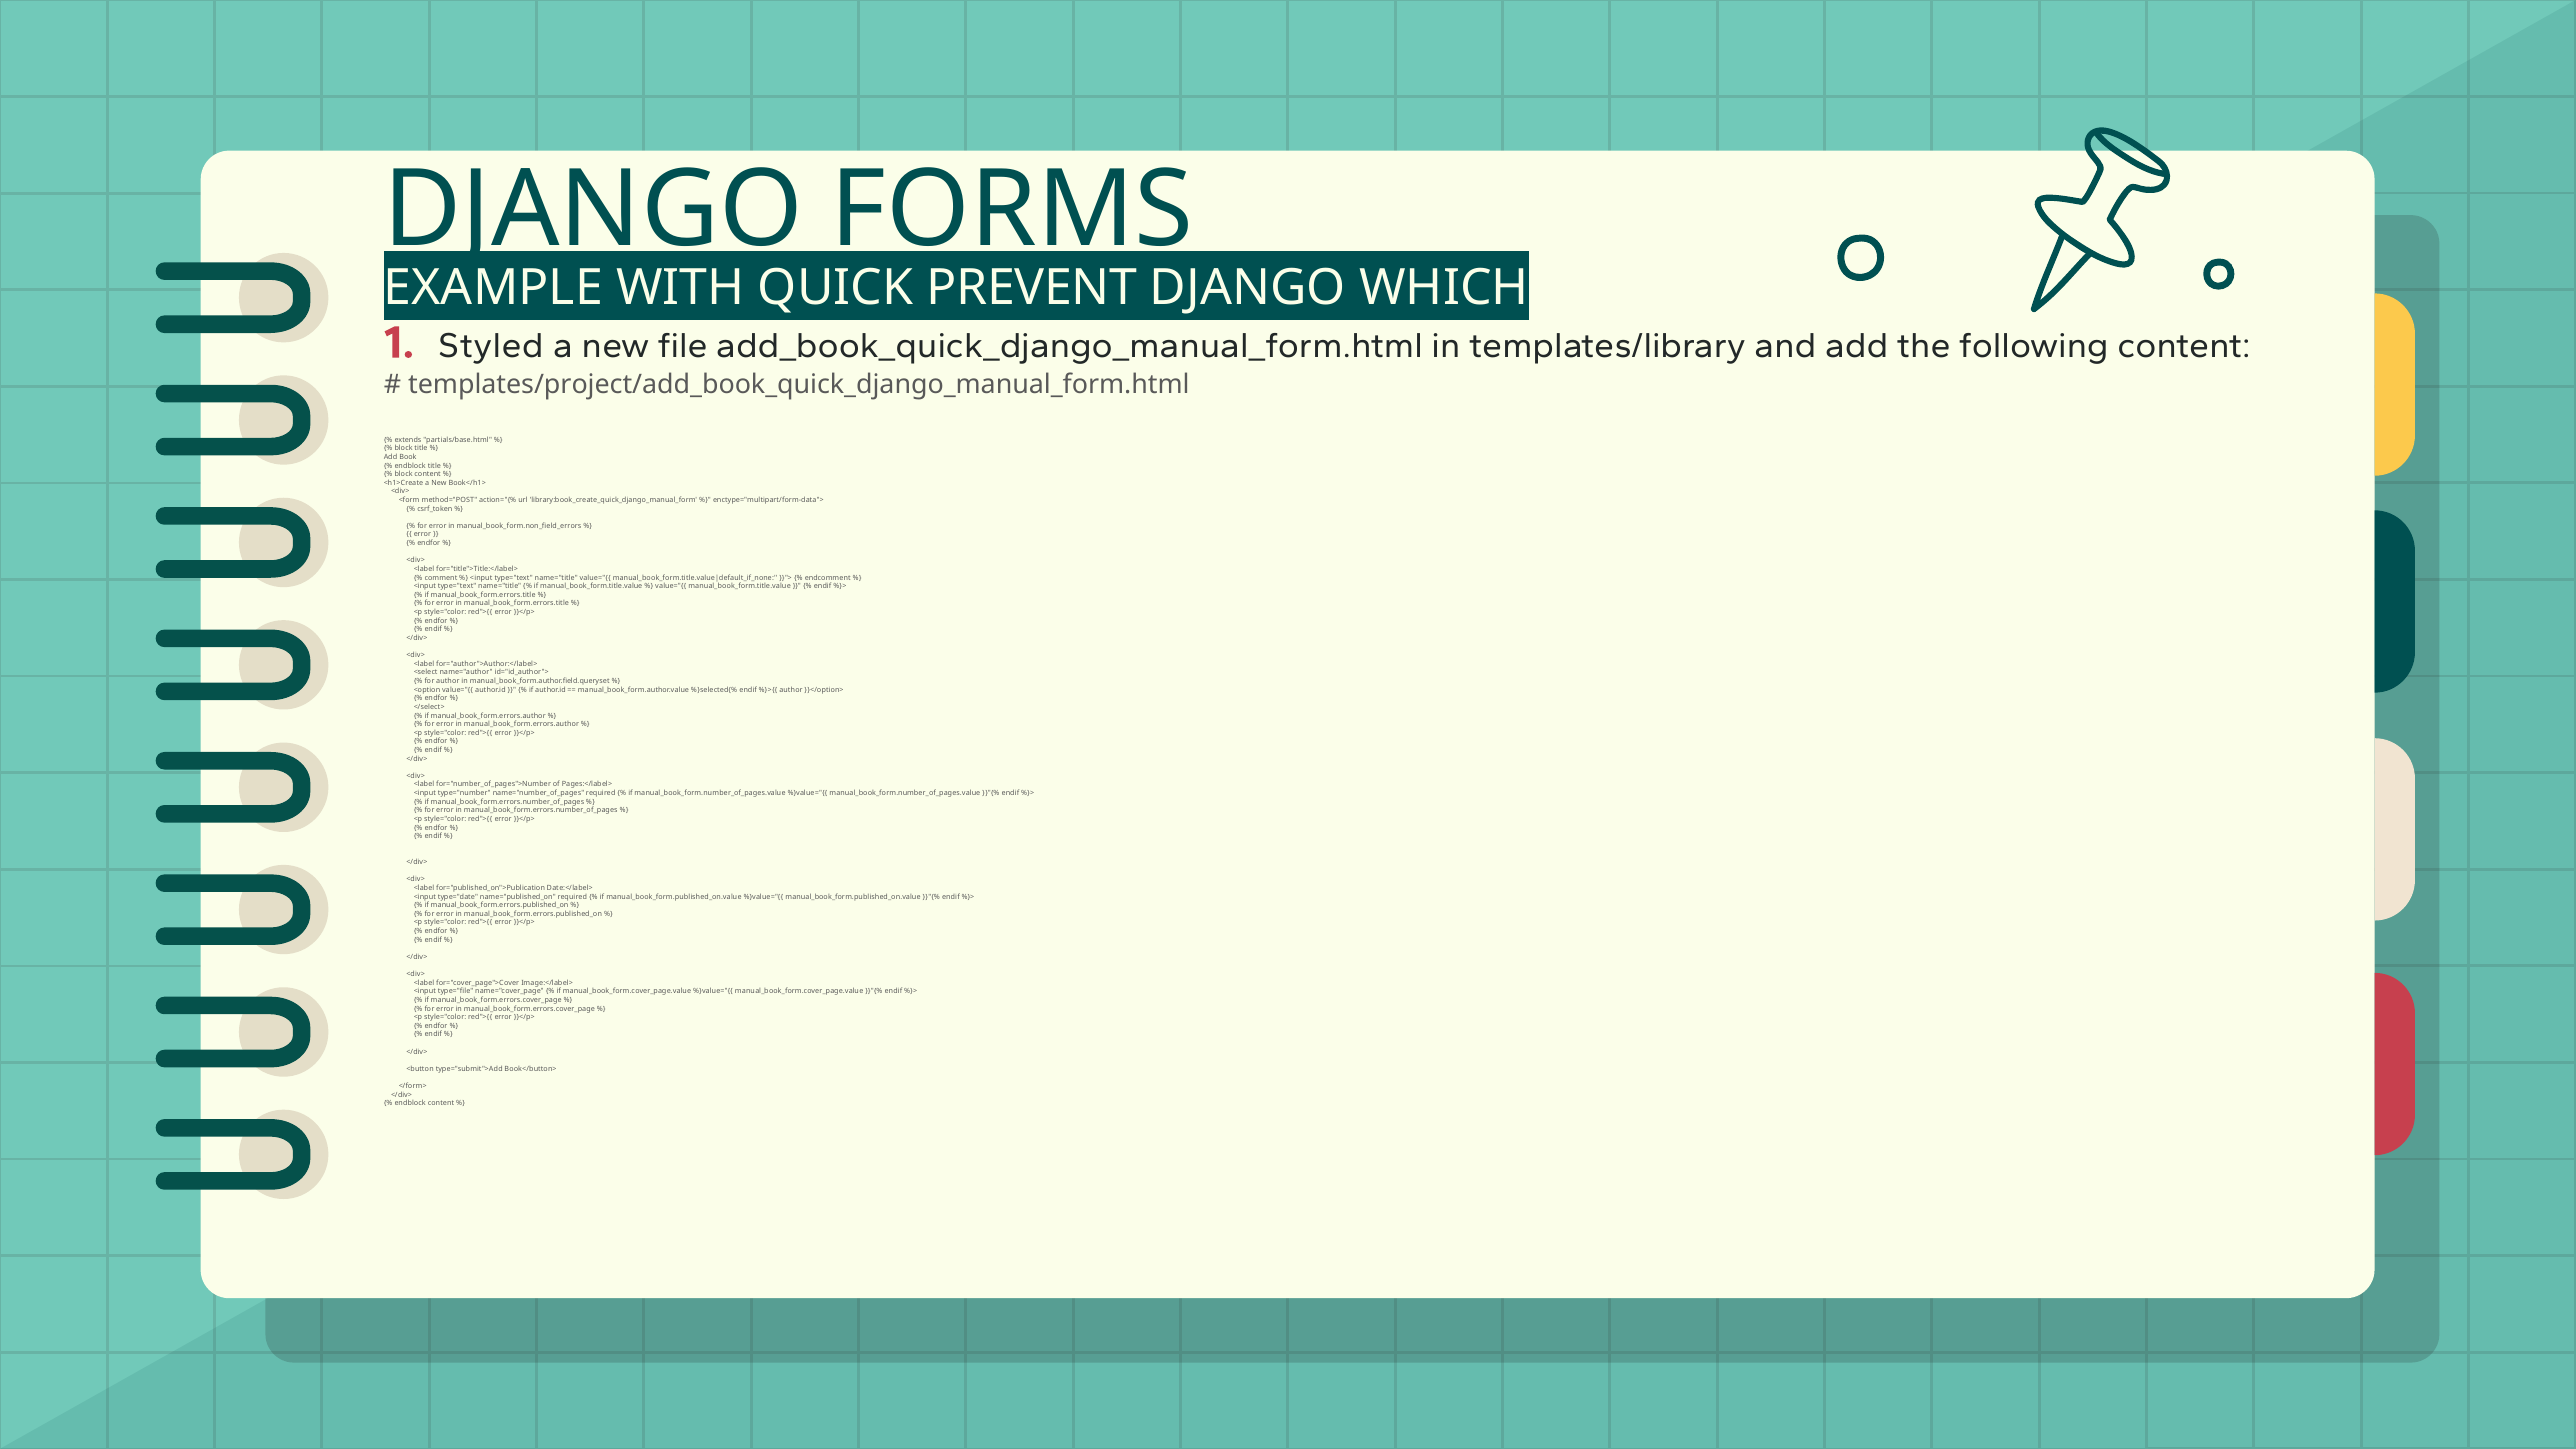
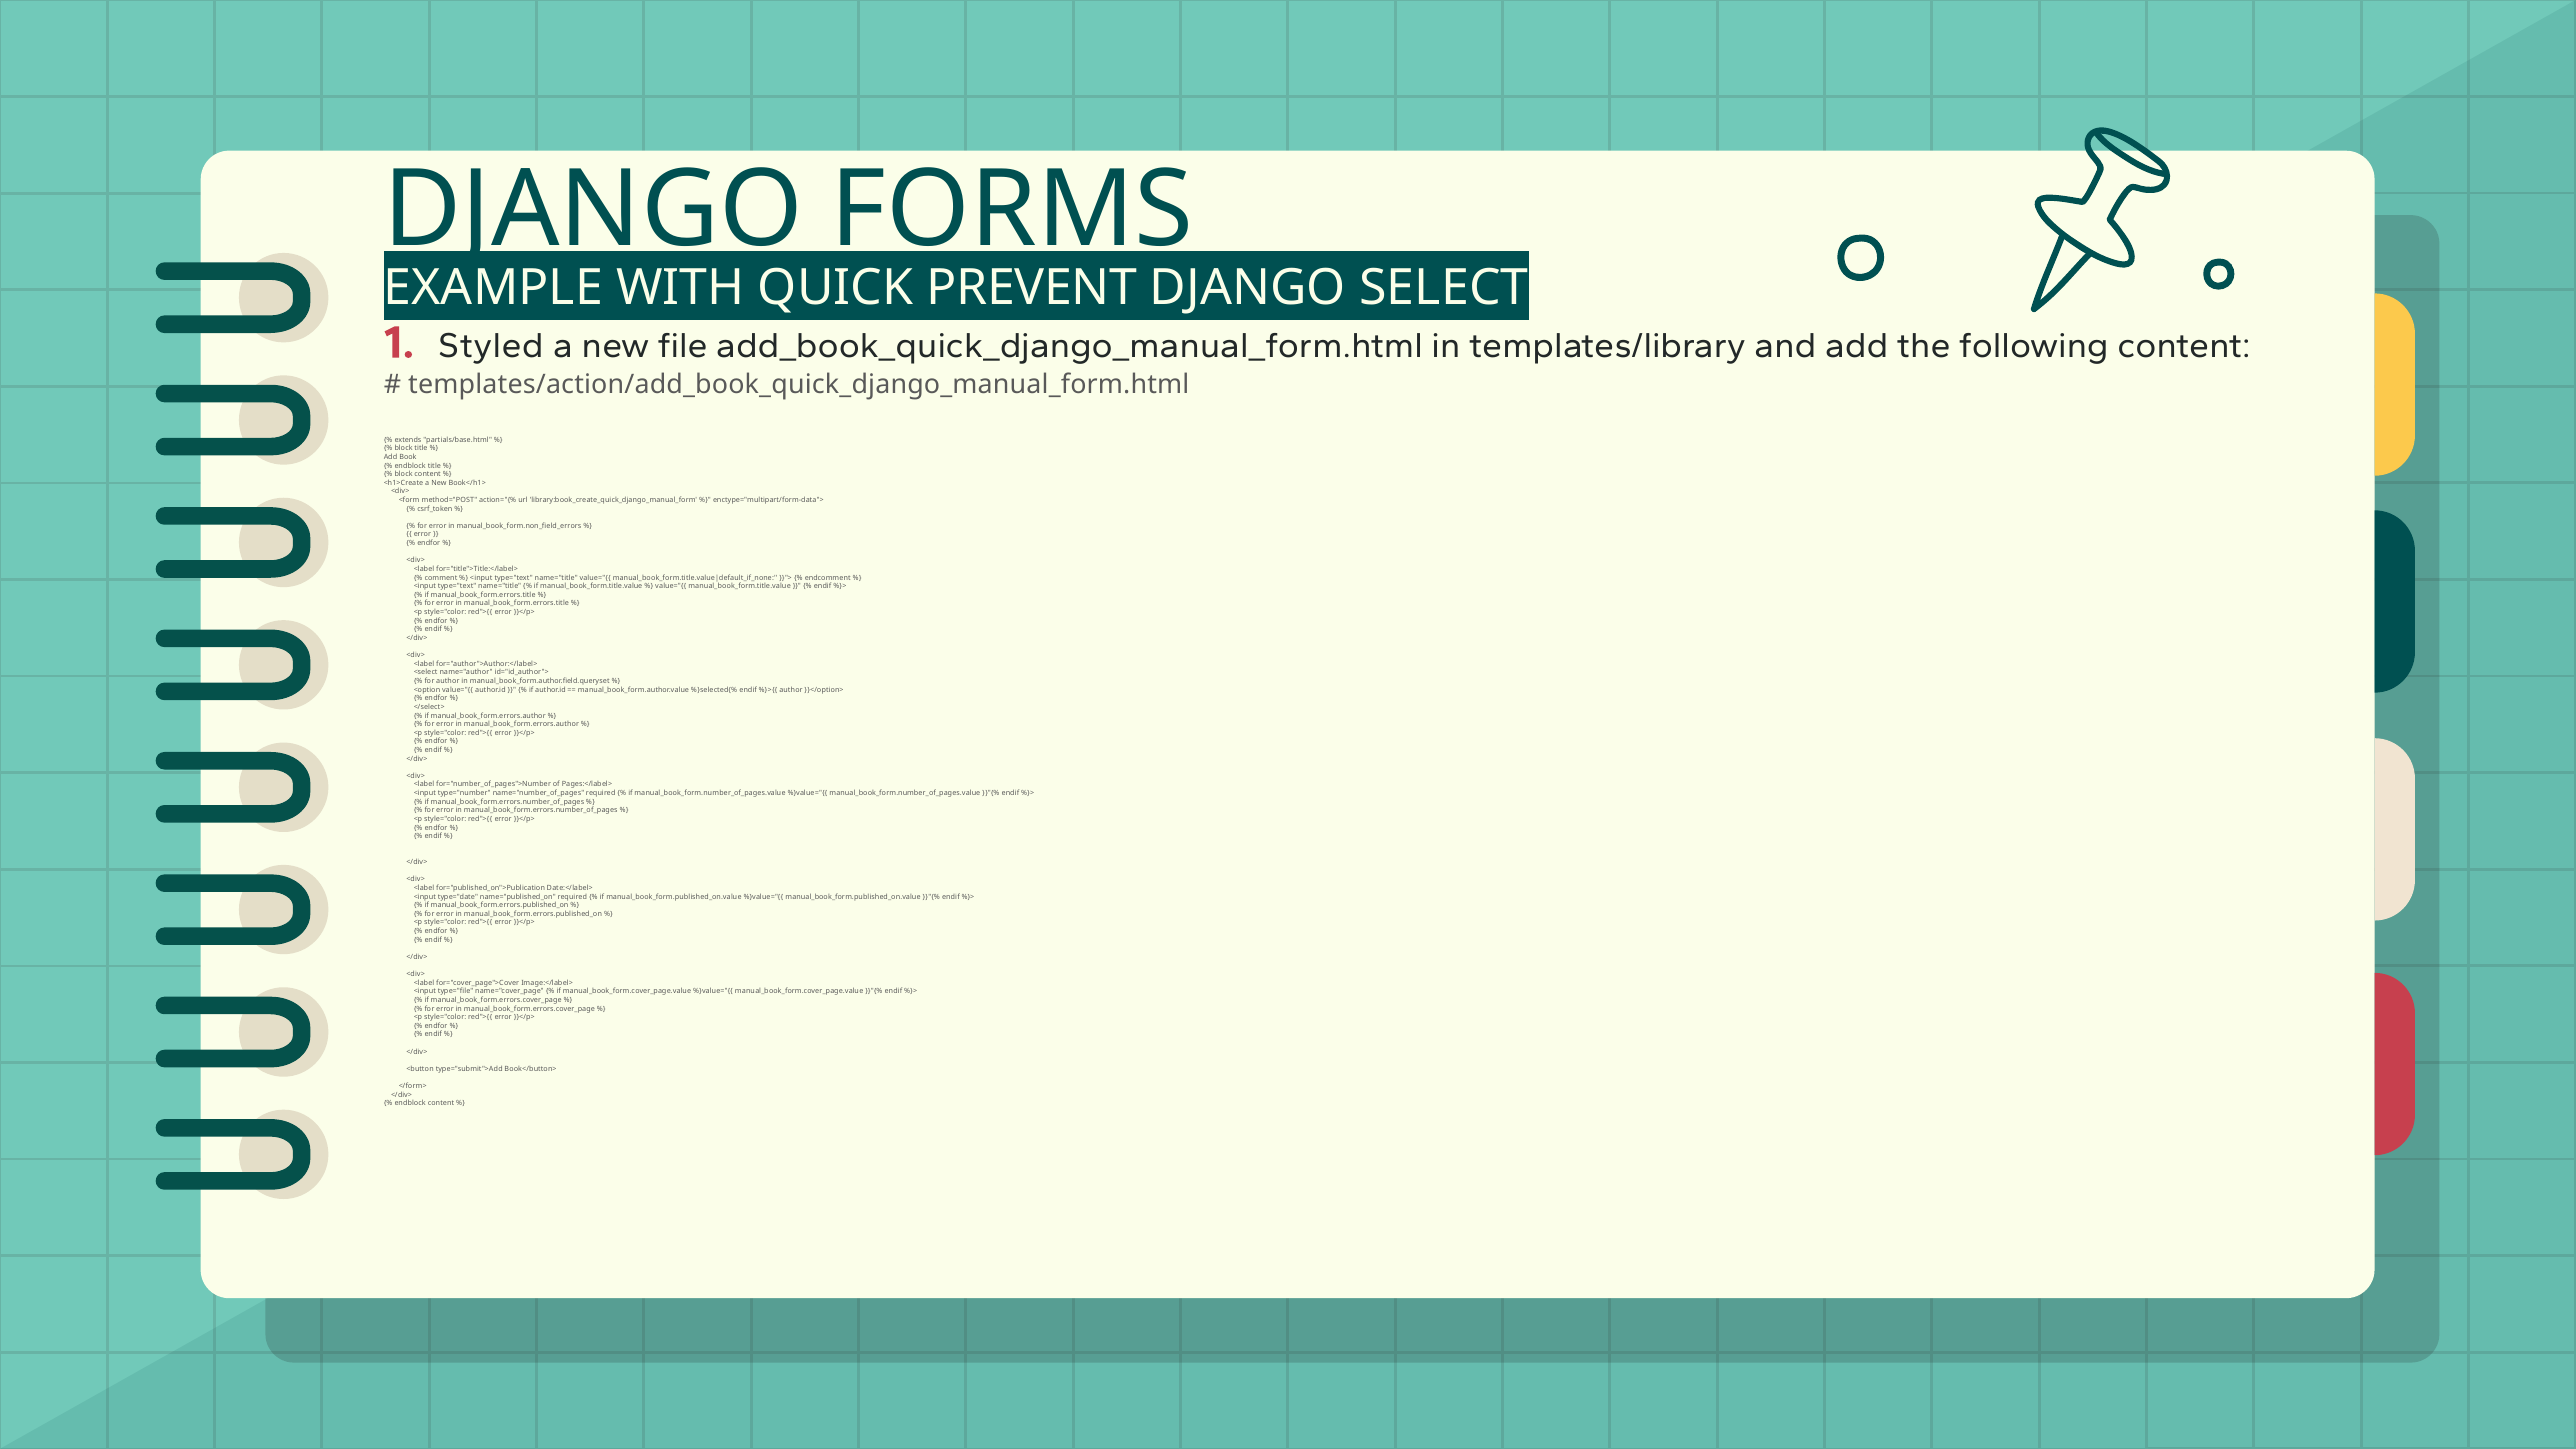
WHICH: WHICH -> SELECT
templates/project/add_book_quick_django_manual_form.html: templates/project/add_book_quick_django_manual_form.html -> templates/action/add_book_quick_django_manual_form.html
